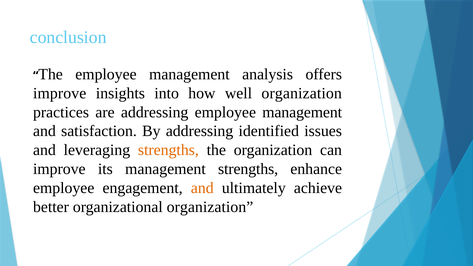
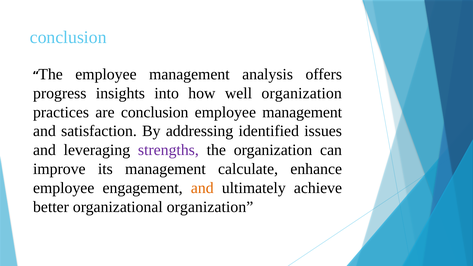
improve at (60, 93): improve -> progress
are addressing: addressing -> conclusion
strengths at (168, 150) colour: orange -> purple
management strengths: strengths -> calculate
